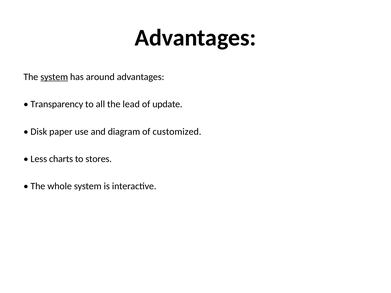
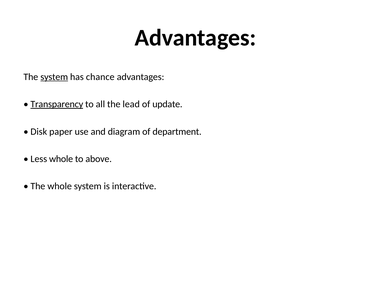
around: around -> chance
Transparency underline: none -> present
customized: customized -> department
Less charts: charts -> whole
stores: stores -> above
